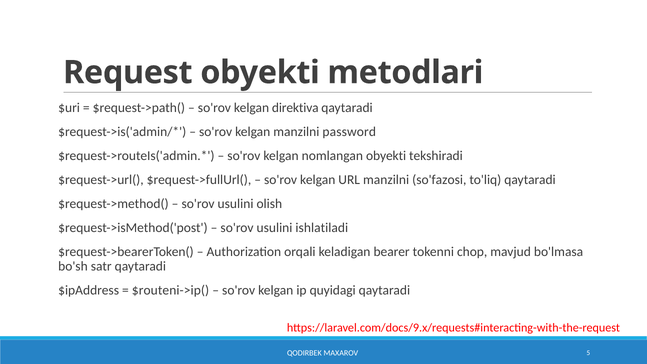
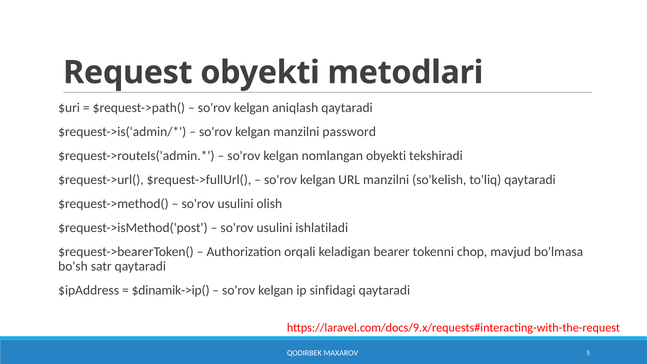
direktiva: direktiva -> aniqlash
so'fazosi: so'fazosi -> so'kelish
$routeni->ip(: $routeni->ip( -> $dinamik->ip(
quyidagi: quyidagi -> sinfidagi
